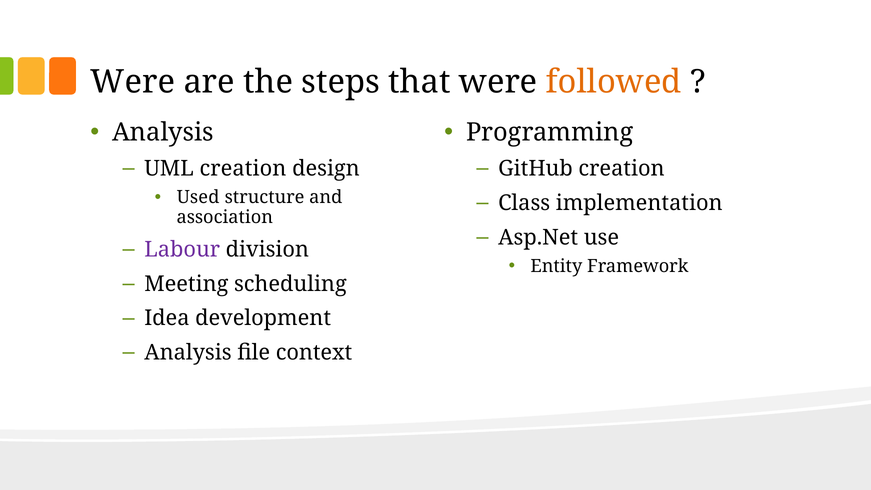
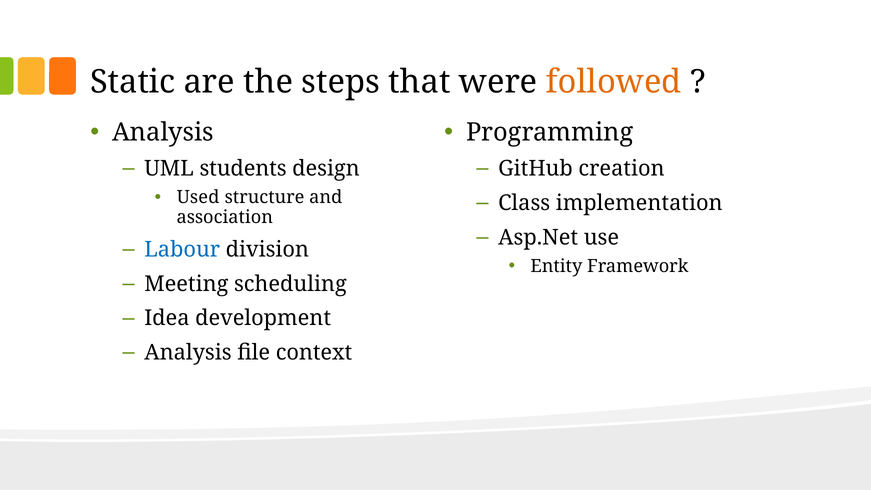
Were at (133, 82): Were -> Static
UML creation: creation -> students
Labour colour: purple -> blue
